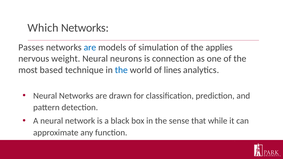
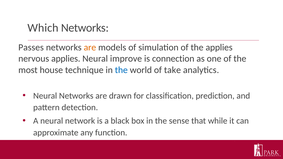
are at (90, 47) colour: blue -> orange
nervous weight: weight -> applies
neurons: neurons -> improve
based: based -> house
lines: lines -> take
